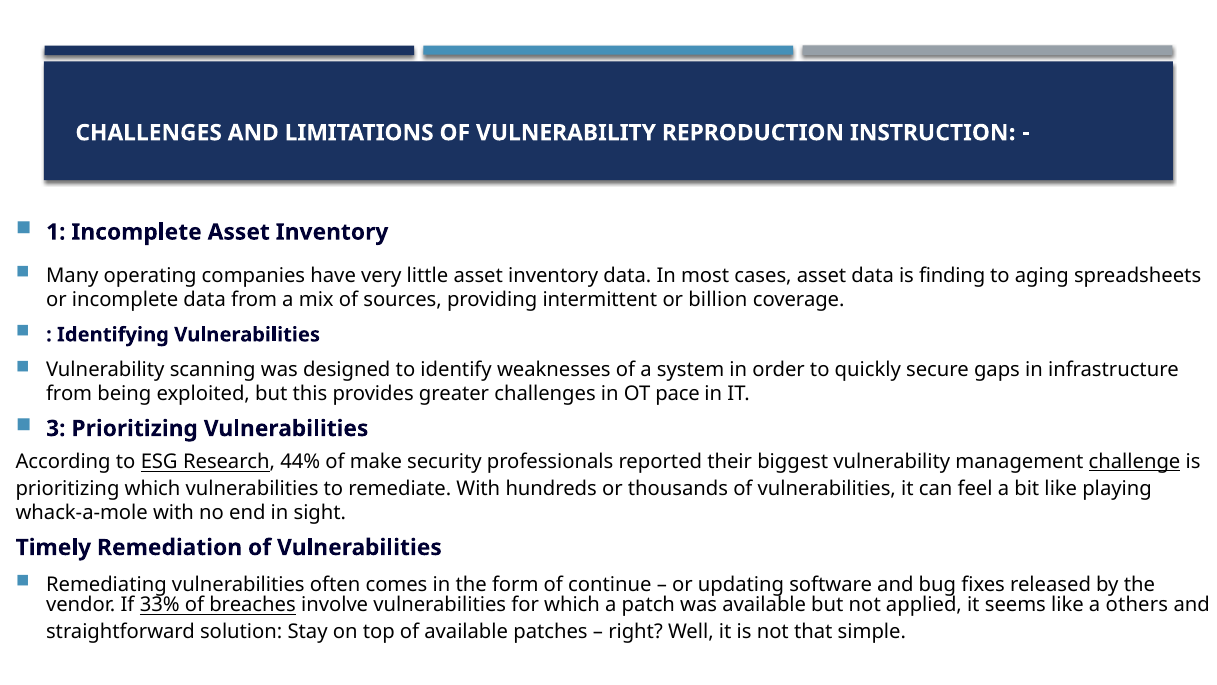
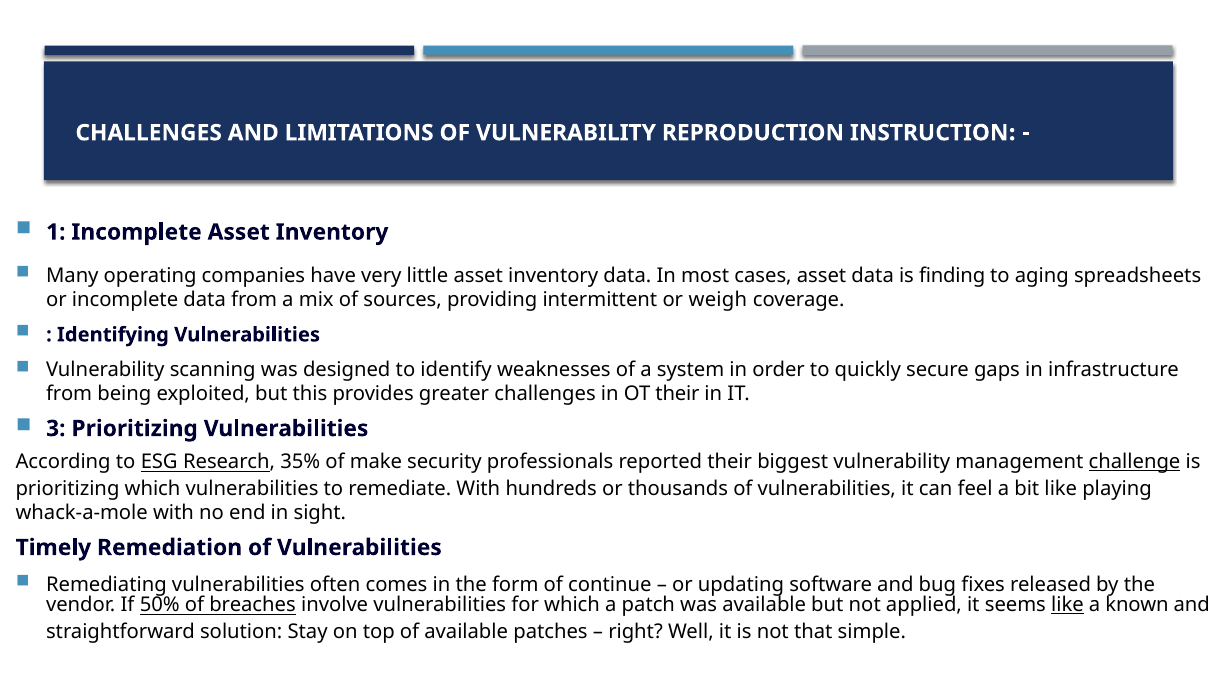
billion: billion -> weigh
OT pace: pace -> their
44%: 44% -> 35%
33%: 33% -> 50%
like at (1067, 604) underline: none -> present
others: others -> known
